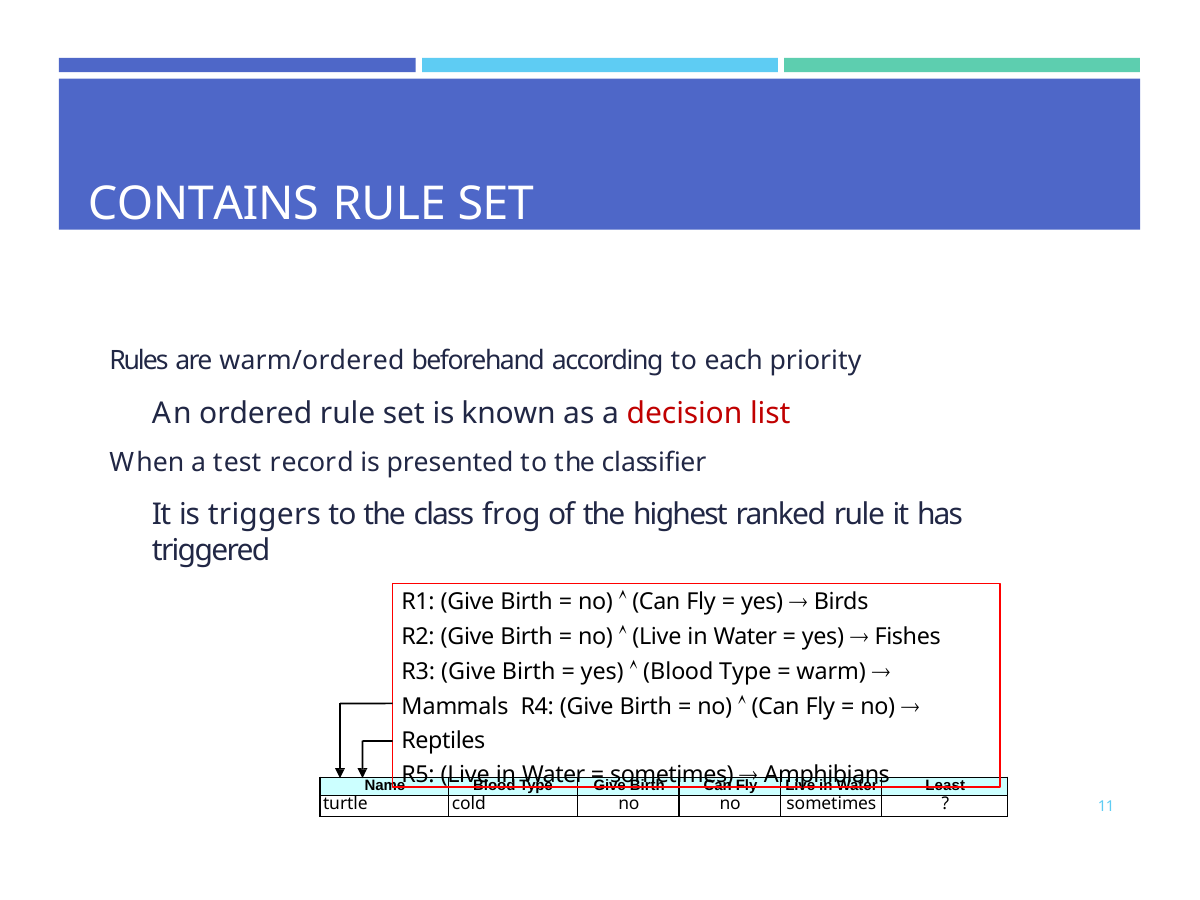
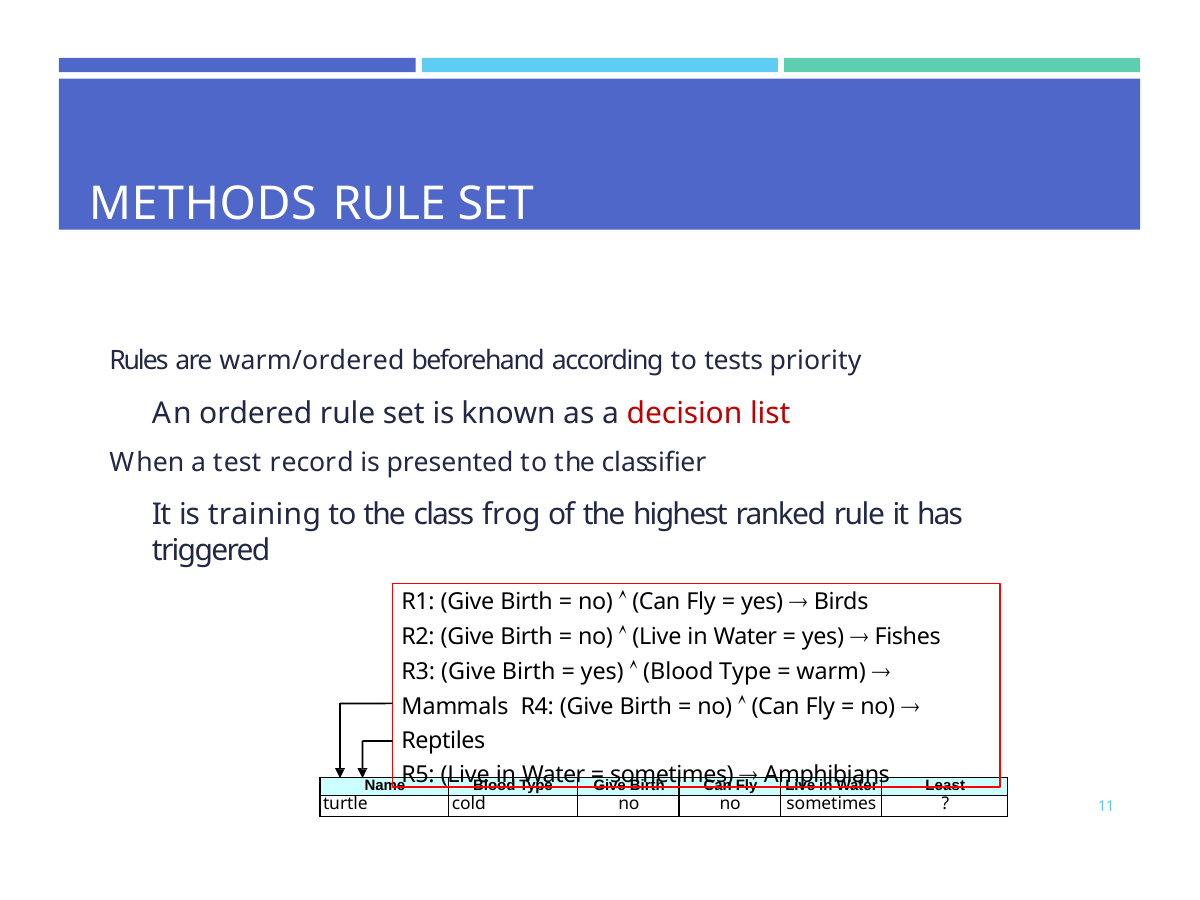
CONTAINS: CONTAINS -> METHODS
each: each -> tests
triggers: triggers -> training
